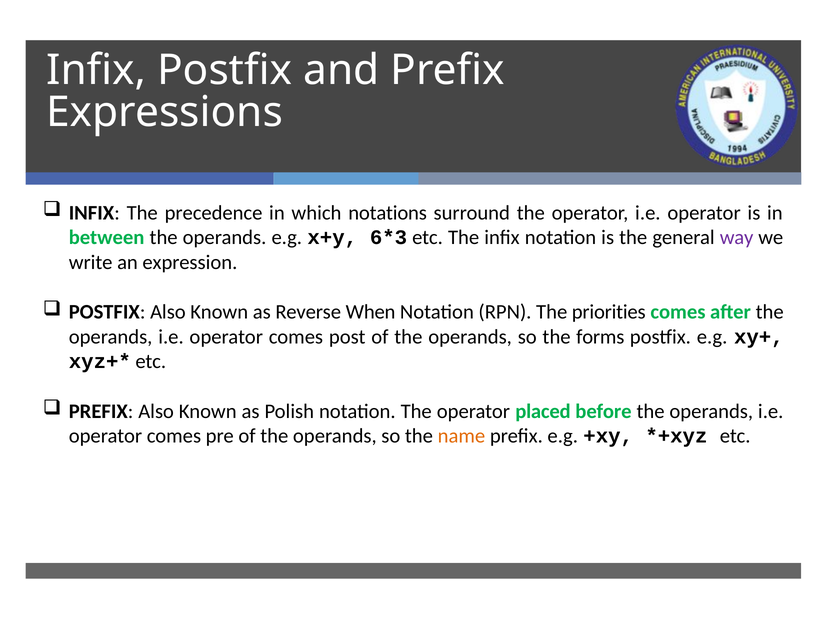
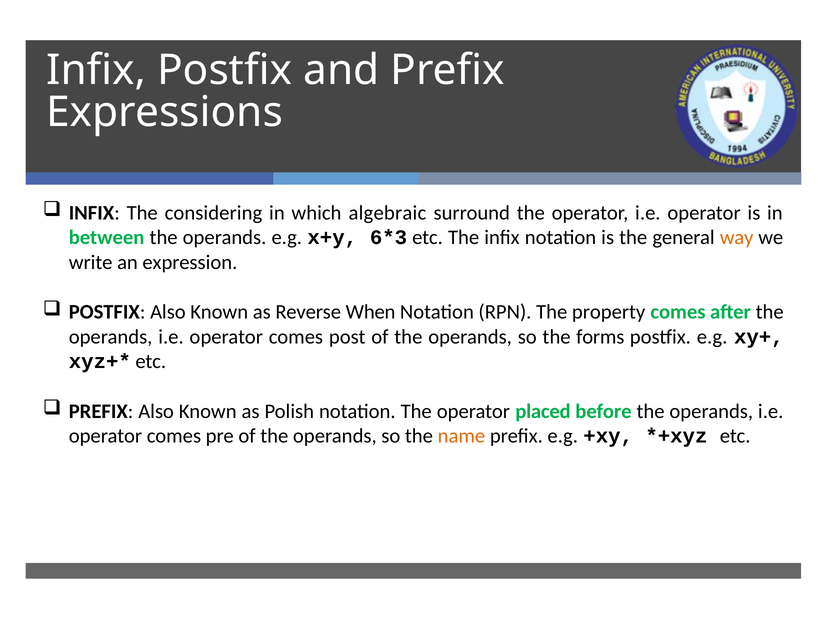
precedence: precedence -> considering
notations: notations -> algebraic
way colour: purple -> orange
priorities: priorities -> property
